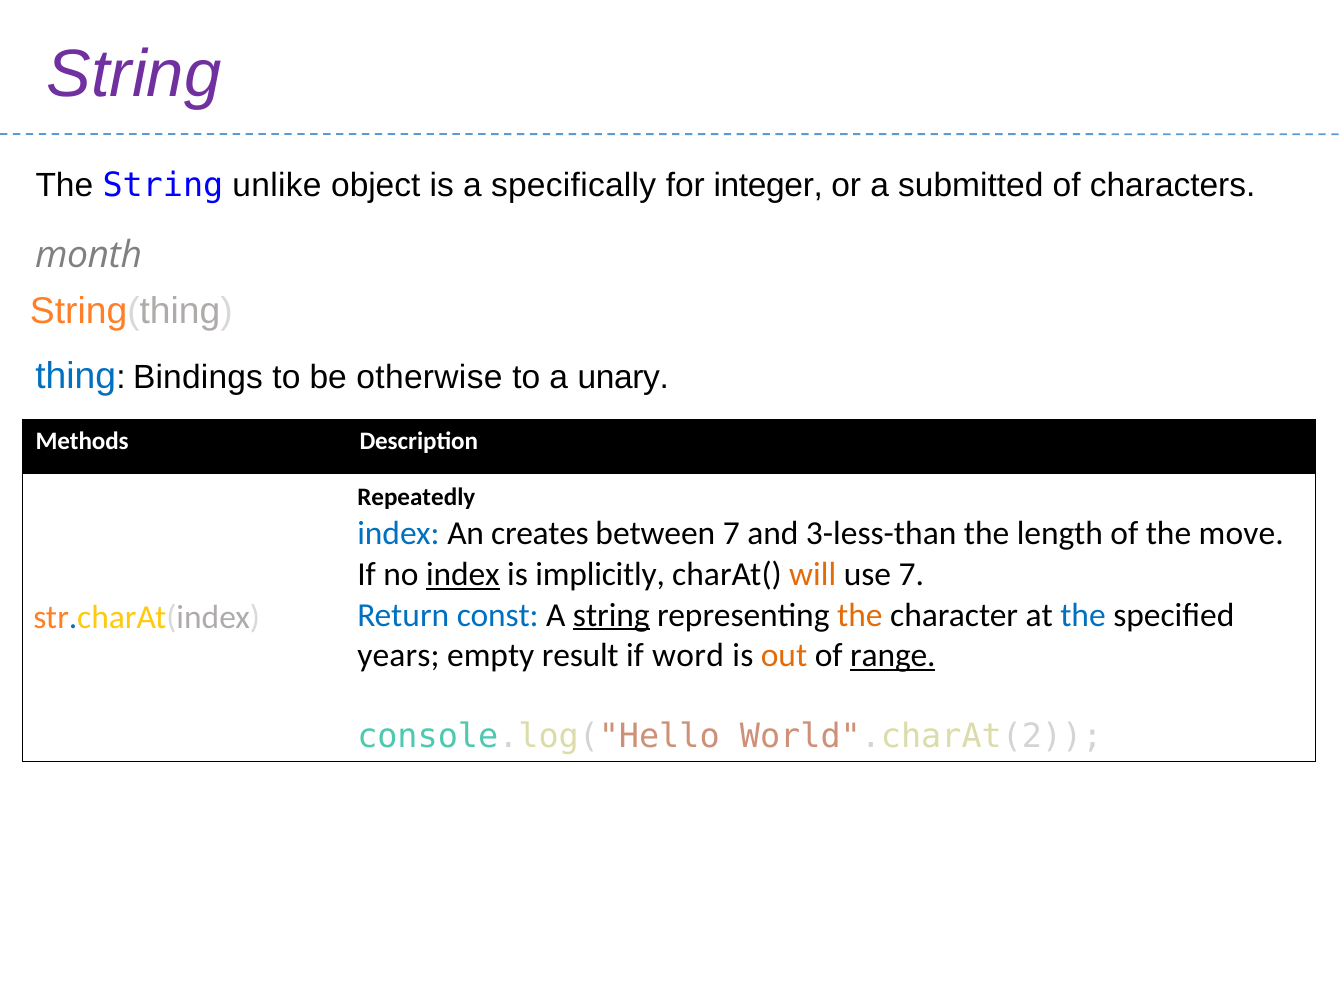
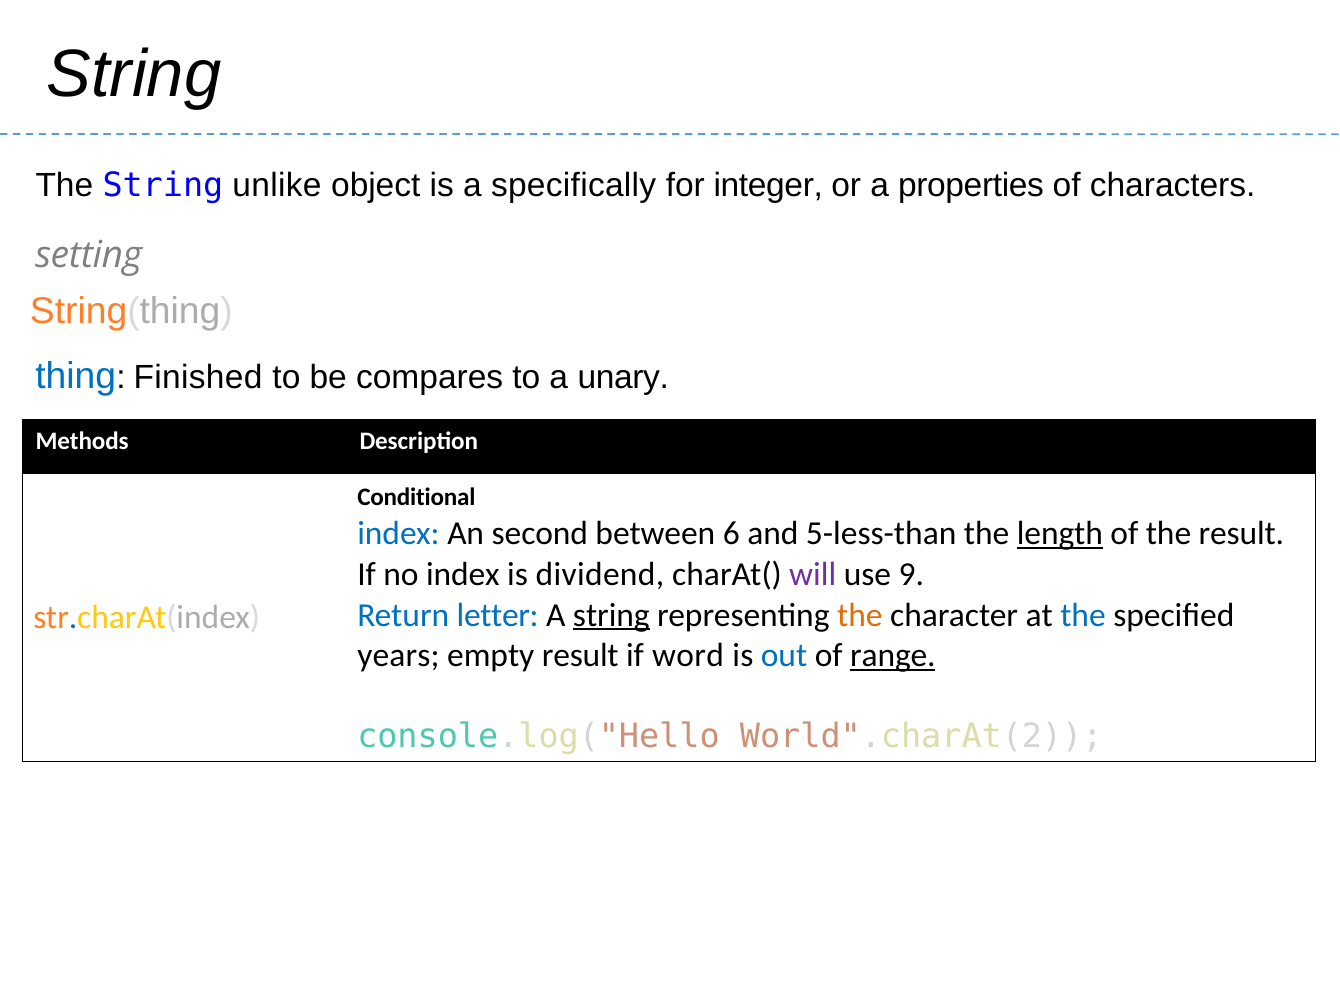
String at (134, 75) colour: purple -> black
submitted: submitted -> properties
month: month -> setting
Bindings: Bindings -> Finished
otherwise: otherwise -> compares
Repeatedly: Repeatedly -> Conditional
creates: creates -> second
between 7: 7 -> 6
3-less-than: 3-less-than -> 5-less-than
length underline: none -> present
the move: move -> result
index at (463, 574) underline: present -> none
implicitly: implicitly -> dividend
will colour: orange -> purple
use 7: 7 -> 9
const: const -> letter
out colour: orange -> blue
